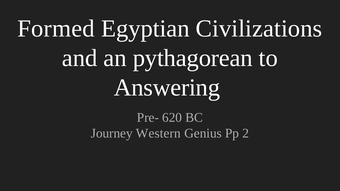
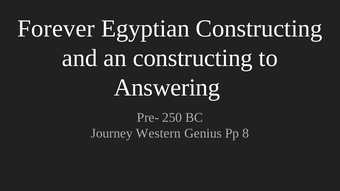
Formed: Formed -> Forever
Egyptian Civilizations: Civilizations -> Constructing
an pythagorean: pythagorean -> constructing
620: 620 -> 250
2: 2 -> 8
